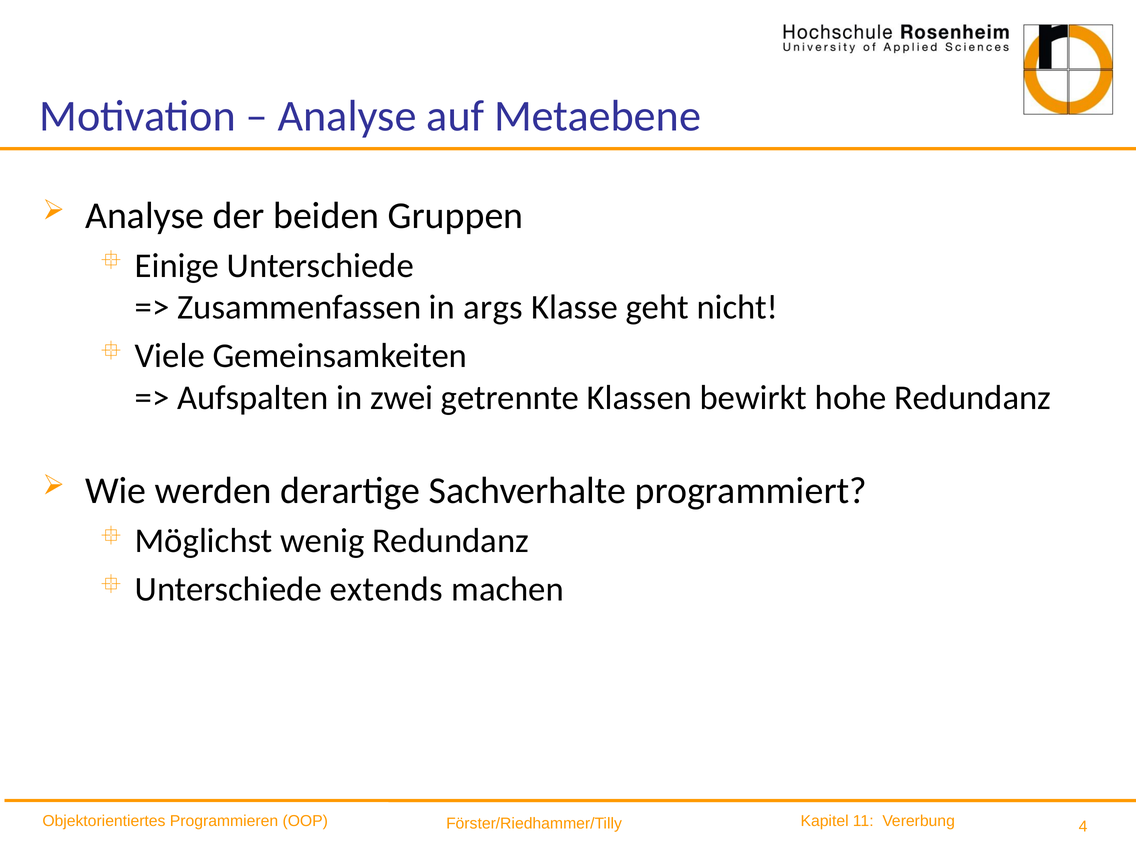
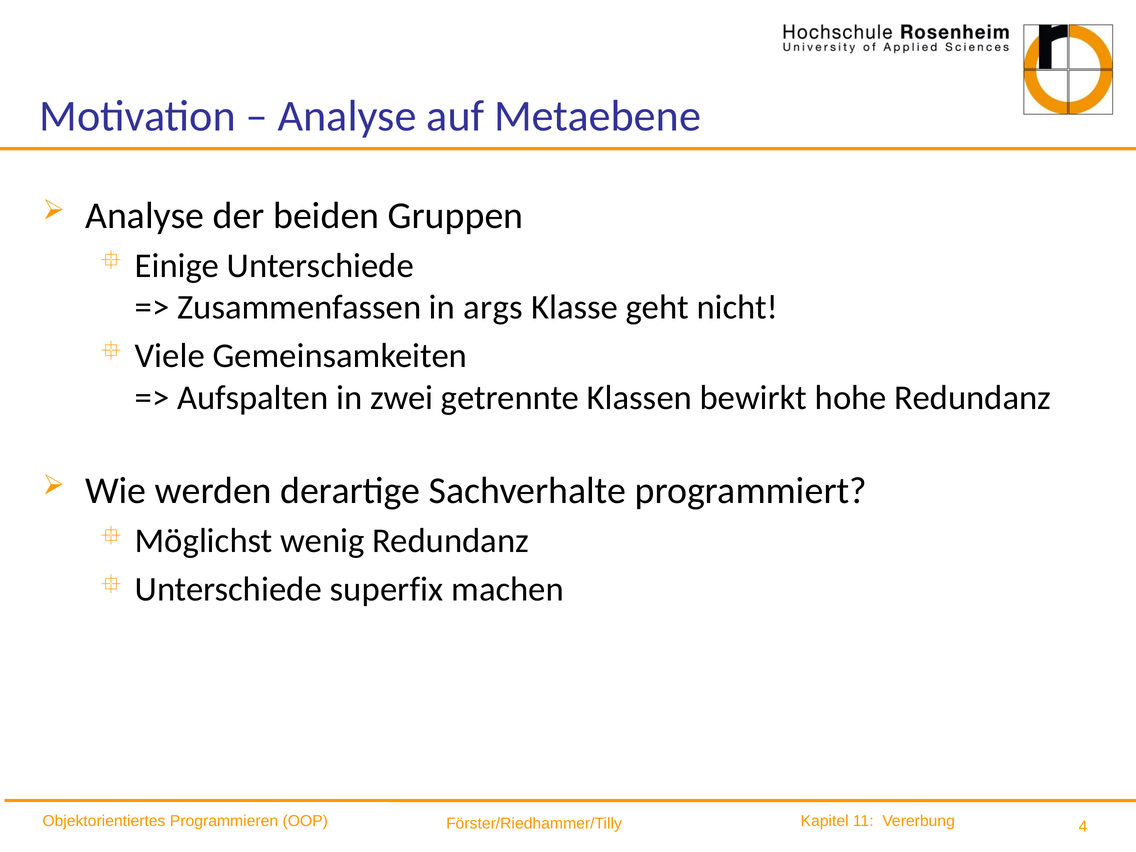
extends: extends -> superfix
